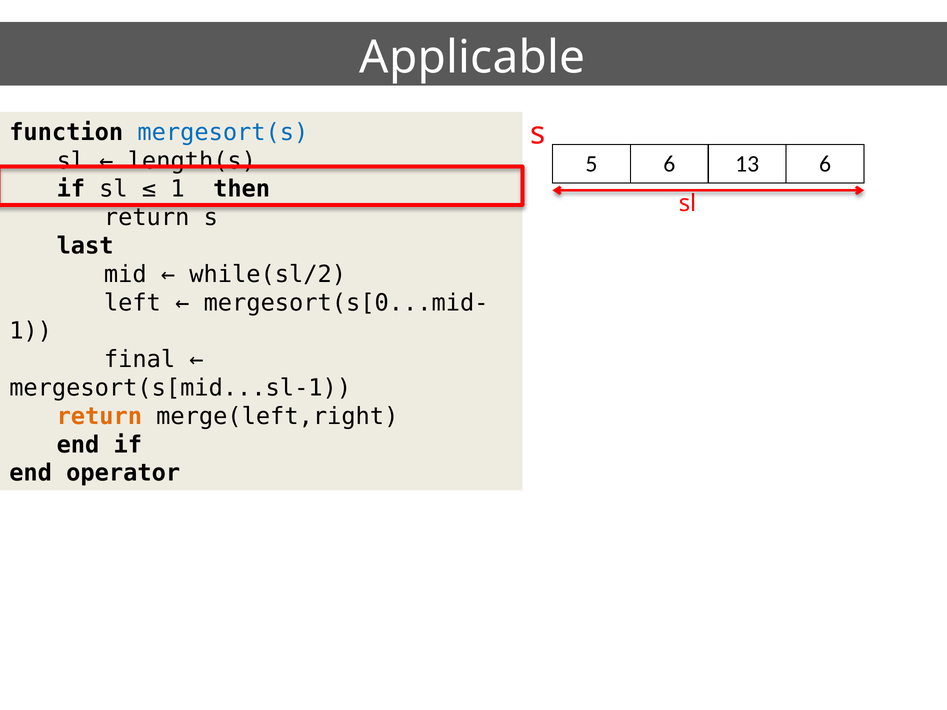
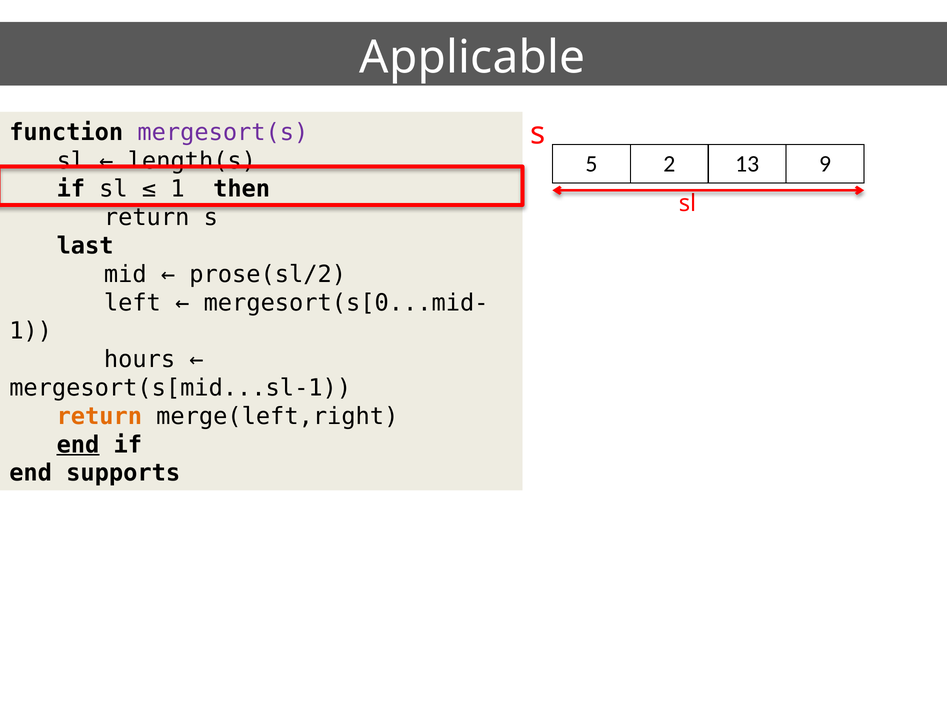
mergesort(s colour: blue -> purple
5 6: 6 -> 2
13 6: 6 -> 9
while(sl/2: while(sl/2 -> prose(sl/2
final: final -> hours
end at (78, 445) underline: none -> present
operator: operator -> supports
